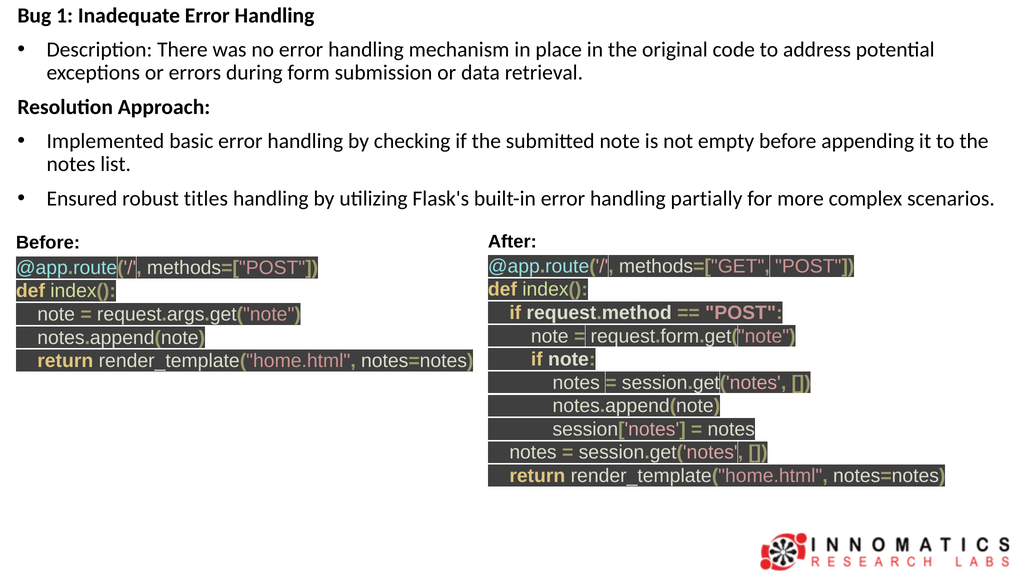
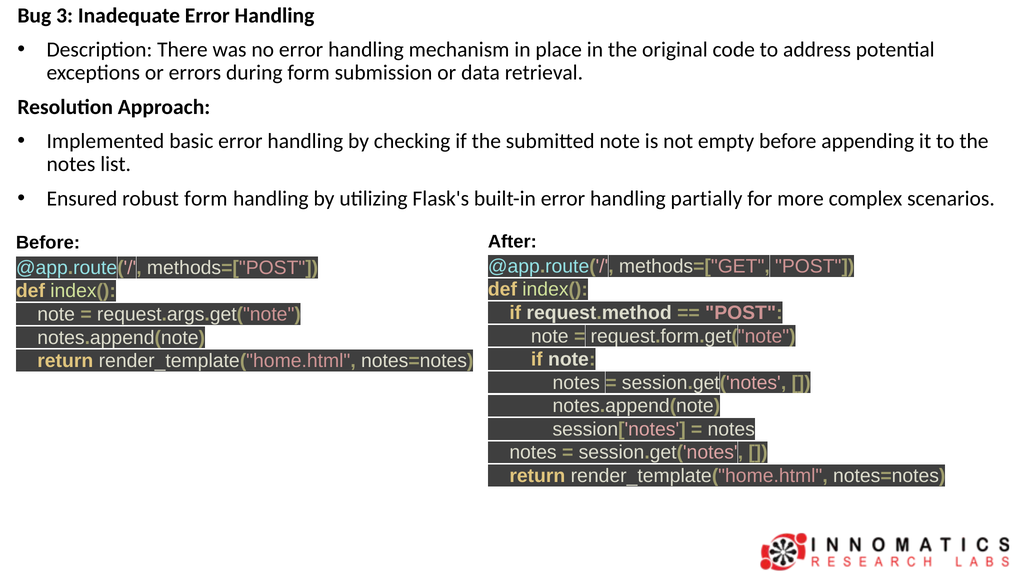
1: 1 -> 3
robust titles: titles -> form
